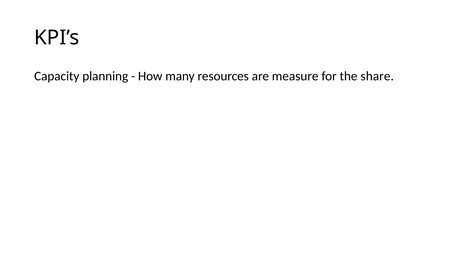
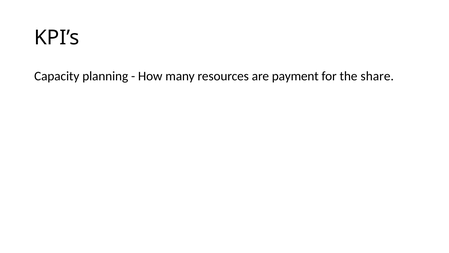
measure: measure -> payment
